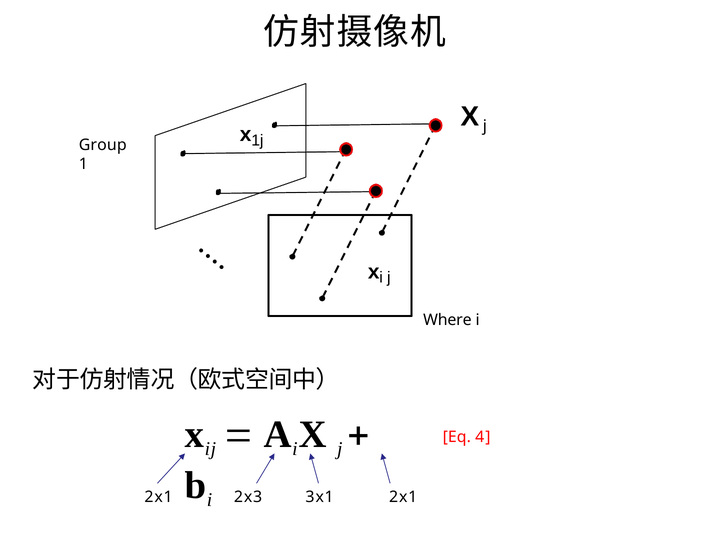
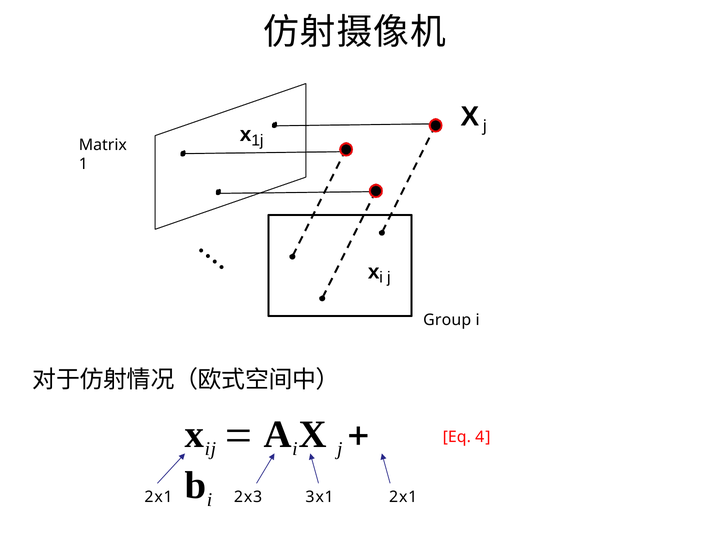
Group: Group -> Matrix
Where: Where -> Group
